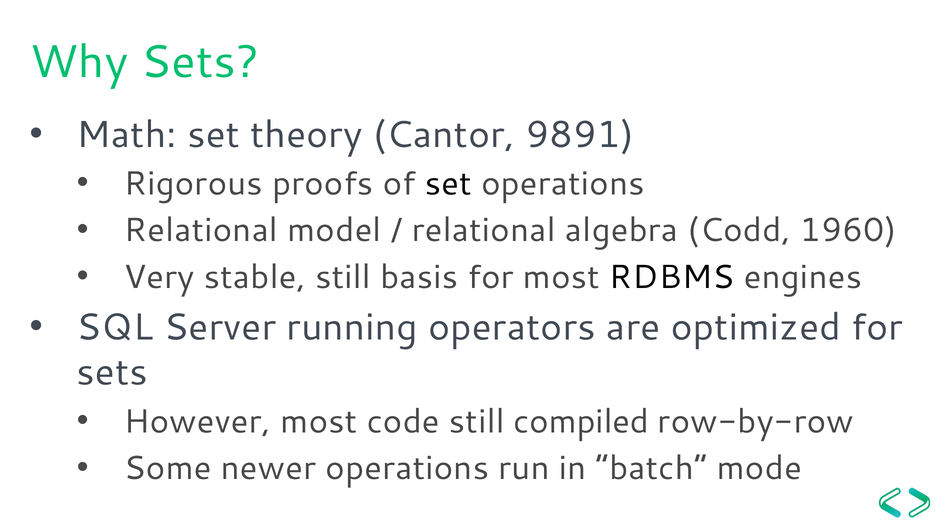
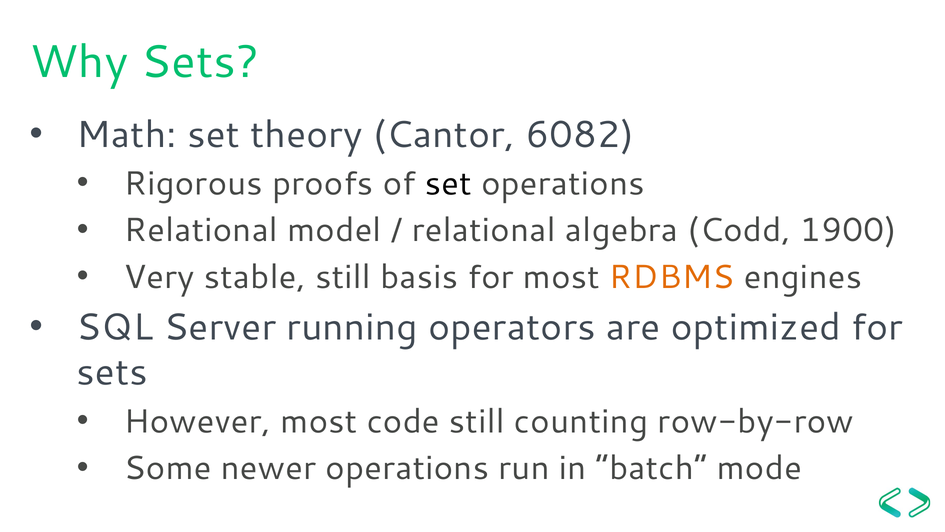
9891: 9891 -> 6082
1960: 1960 -> 1900
RDBMS colour: black -> orange
compiled: compiled -> counting
